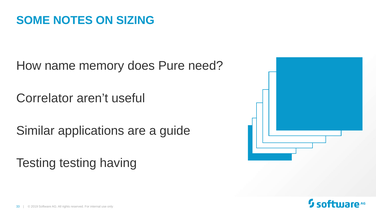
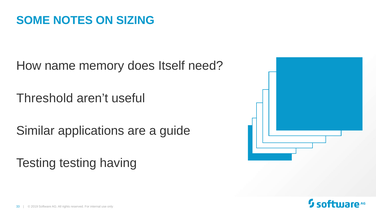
Pure: Pure -> Itself
Correlator: Correlator -> Threshold
